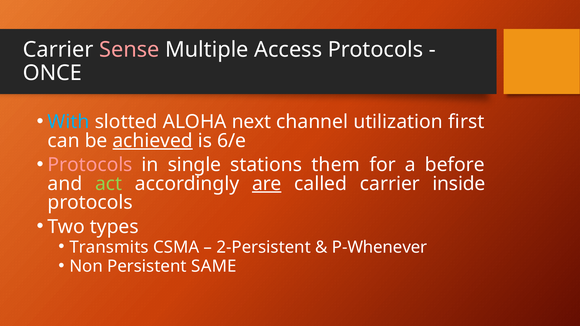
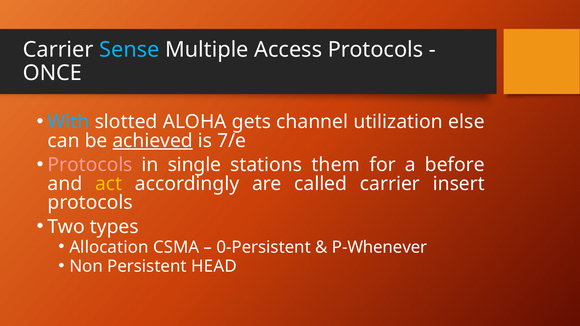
Sense colour: pink -> light blue
next: next -> gets
first: first -> else
6/e: 6/e -> 7/e
act colour: light green -> yellow
are underline: present -> none
inside: inside -> insert
Transmits: Transmits -> Allocation
2-Persistent: 2-Persistent -> 0-Persistent
SAME: SAME -> HEAD
